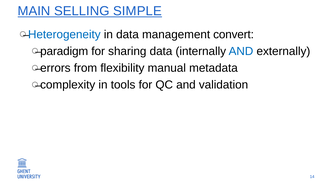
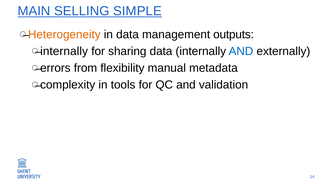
Heterogeneity colour: blue -> orange
convert: convert -> outputs
paradigm at (64, 51): paradigm -> internally
